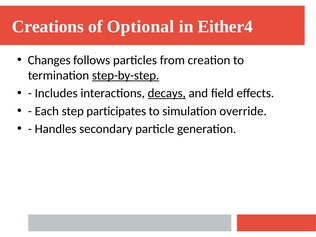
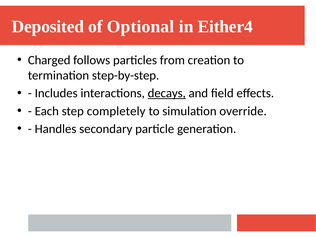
Creations: Creations -> Deposited
Changes: Changes -> Charged
step-by-step underline: present -> none
participates: participates -> completely
